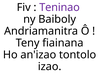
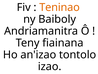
Teninao colour: purple -> orange
